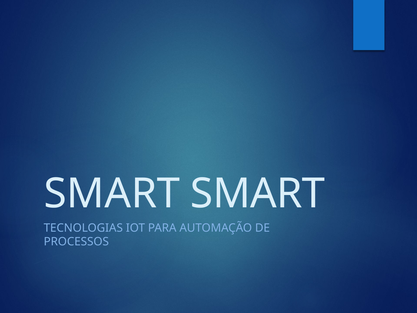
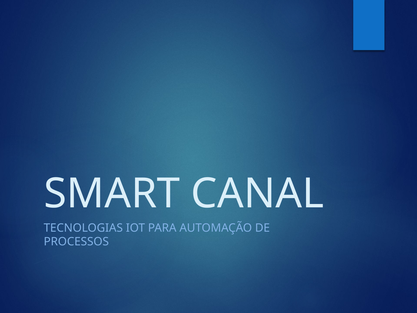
SMART SMART: SMART -> CANAL
